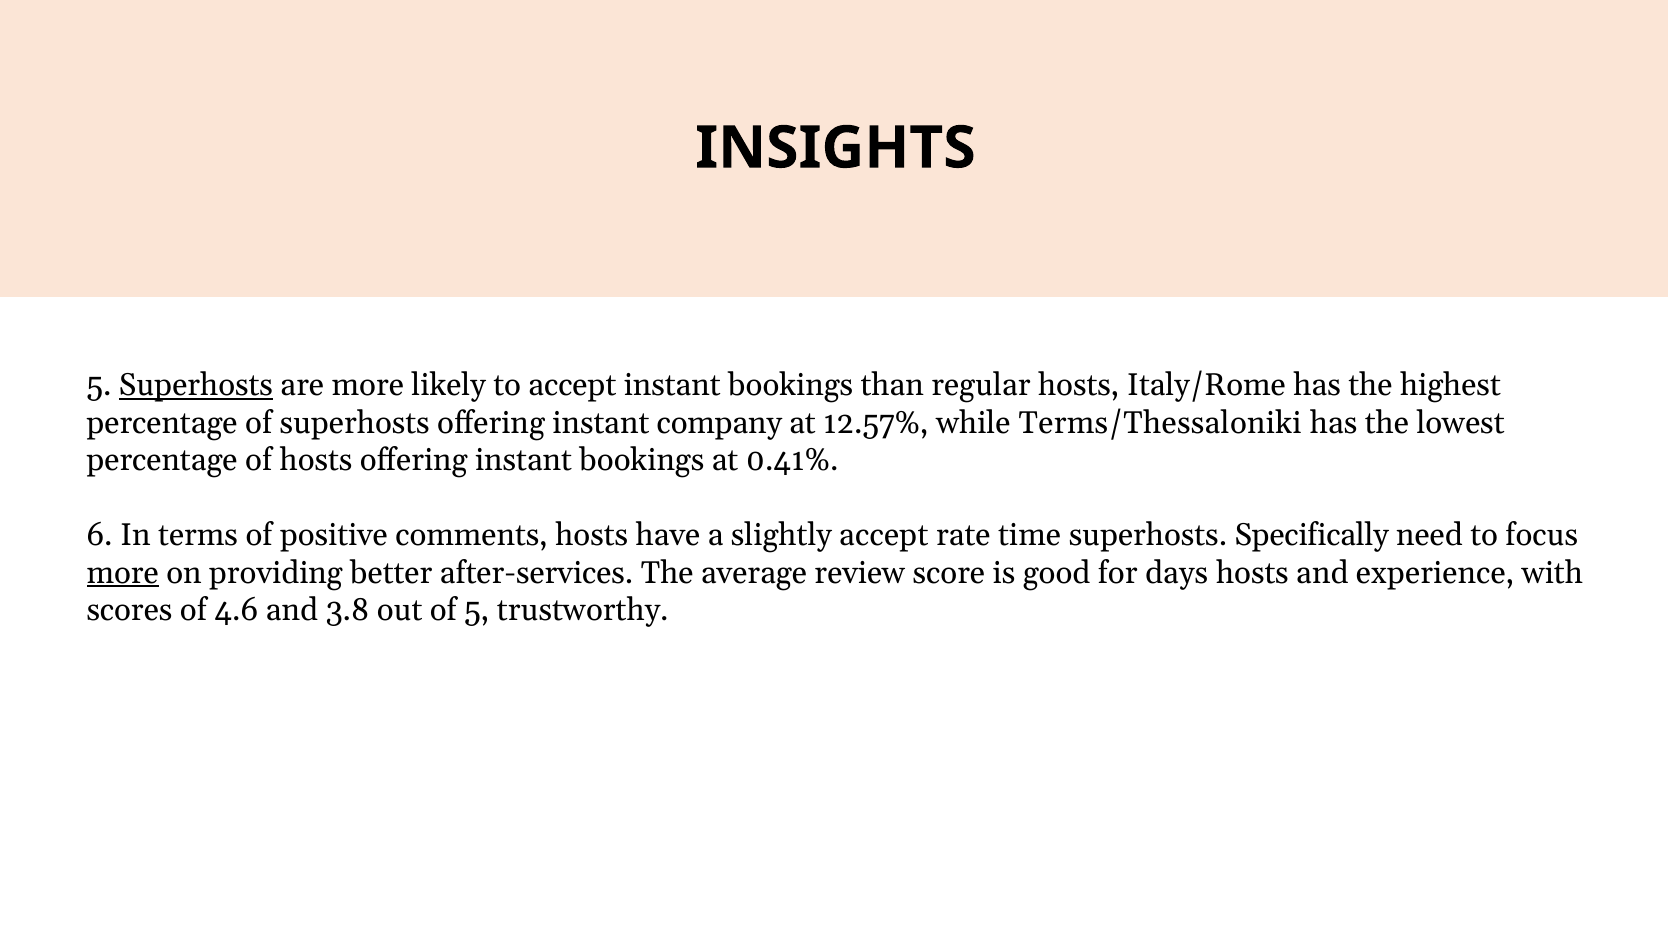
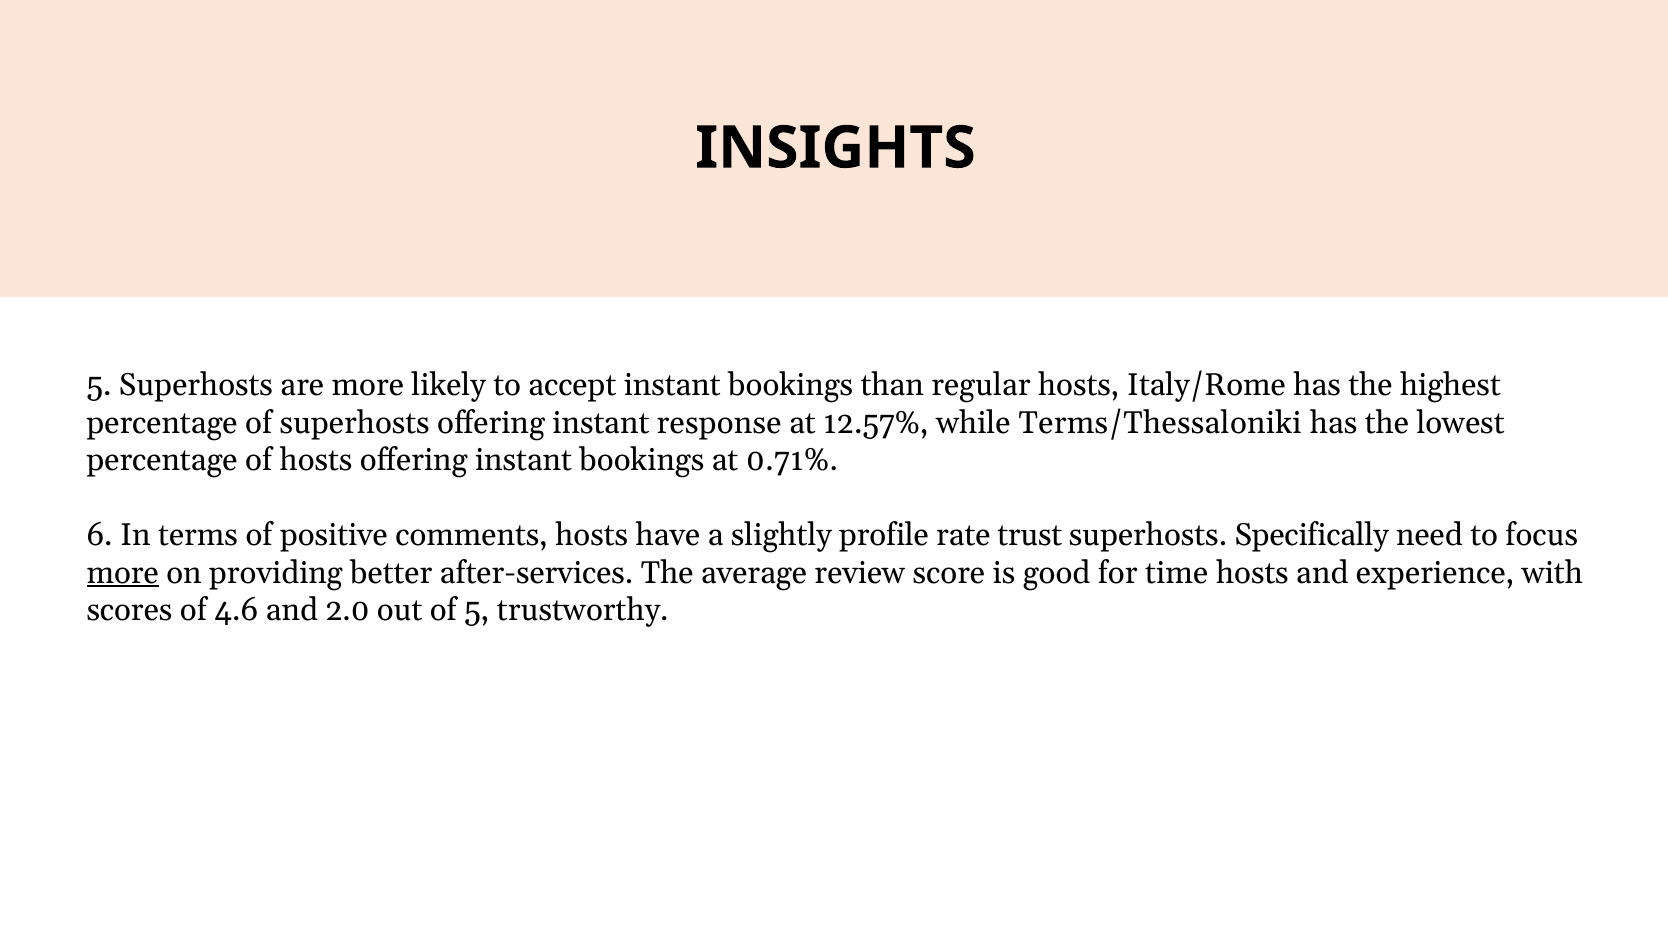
Superhosts at (196, 385) underline: present -> none
company: company -> response
0.41%: 0.41% -> 0.71%
slightly accept: accept -> profile
time: time -> trust
days: days -> time
3.8: 3.8 -> 2.0
